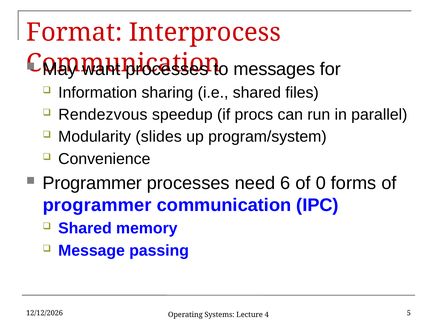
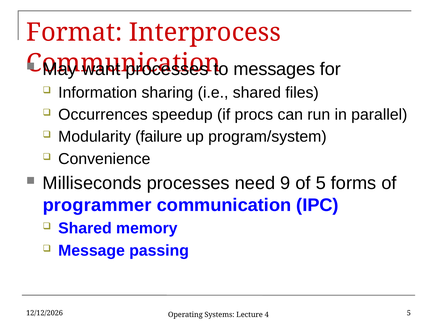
Rendezvous: Rendezvous -> Occurrences
slides: slides -> failure
Programmer at (92, 183): Programmer -> Milliseconds
6: 6 -> 9
of 0: 0 -> 5
